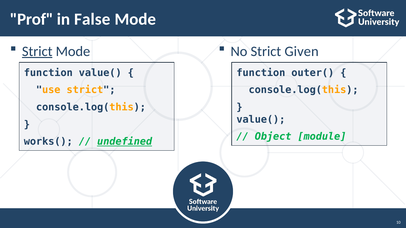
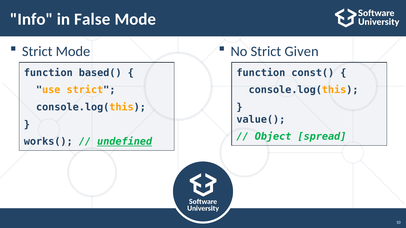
Prof: Prof -> Info
Strict at (37, 52) underline: present -> none
function value(: value( -> based(
outer(: outer( -> const(
module: module -> spread
